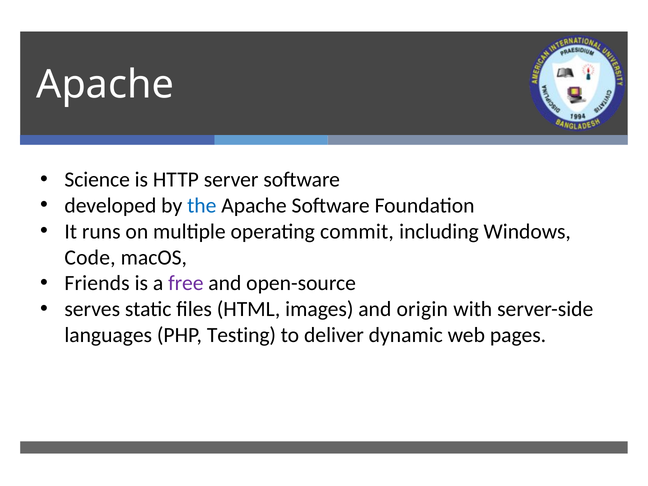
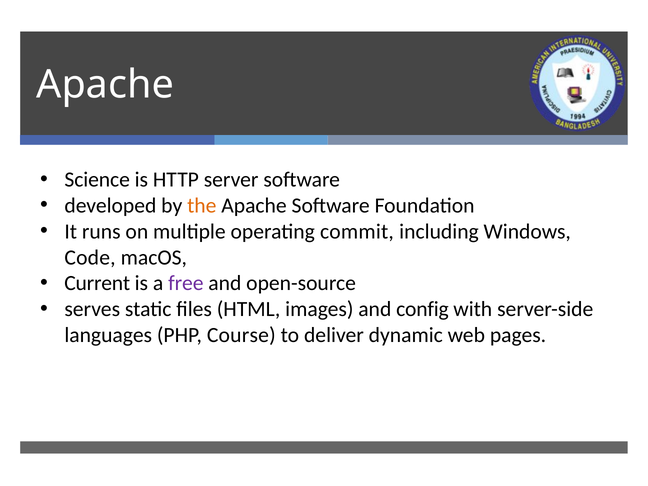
the colour: blue -> orange
Friends: Friends -> Current
origin: origin -> config
Testing: Testing -> Course
